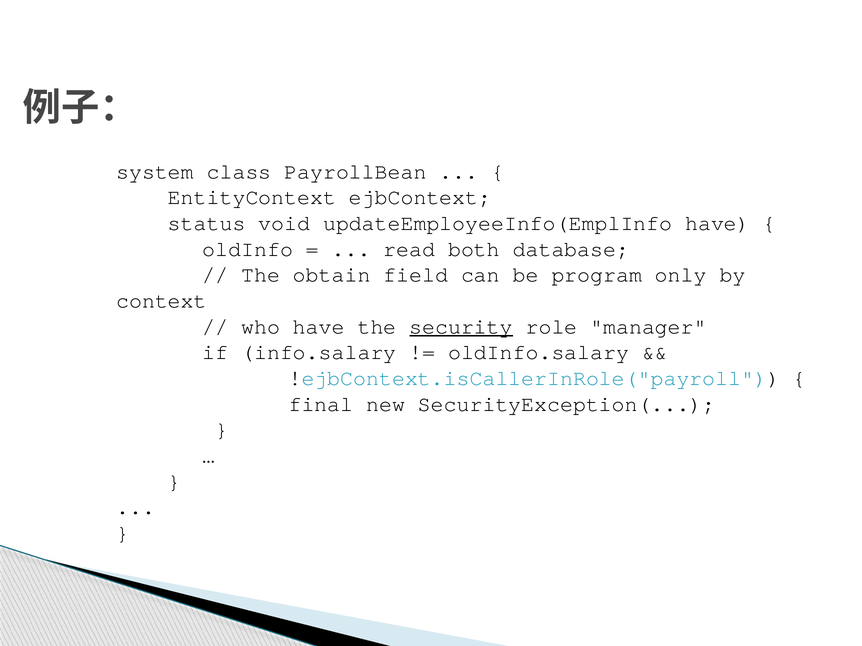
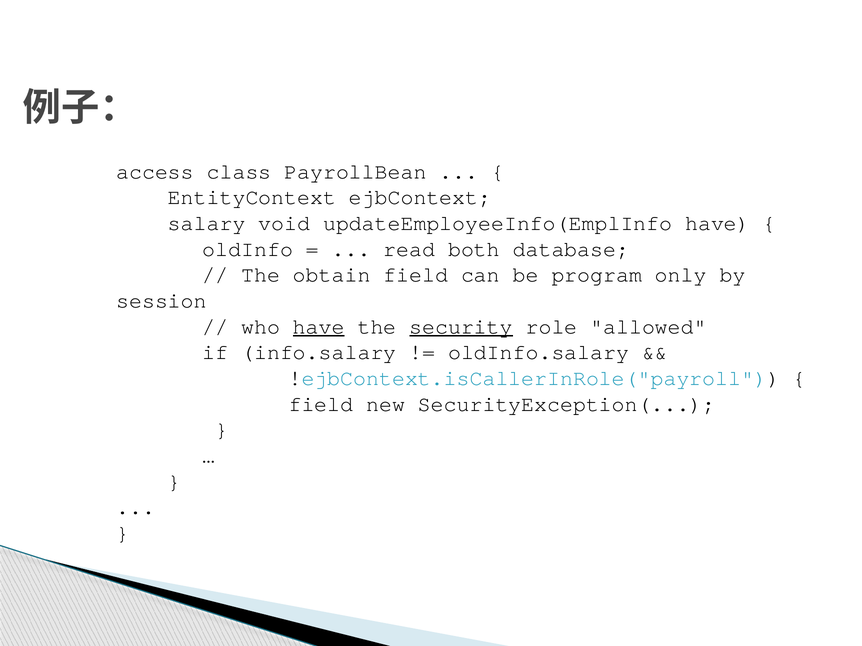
system: system -> access
status: status -> salary
context: context -> session
have at (319, 327) underline: none -> present
manager: manager -> allowed
final at (321, 404): final -> field
